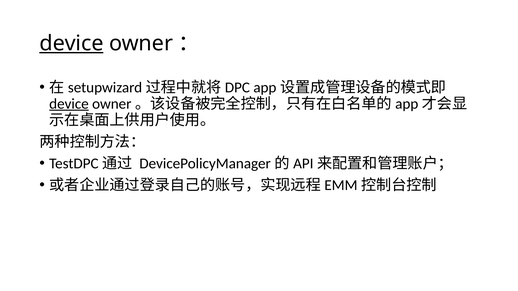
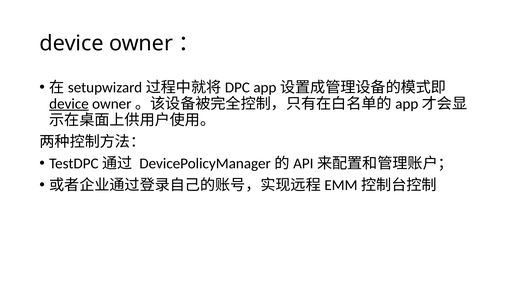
device at (72, 44) underline: present -> none
